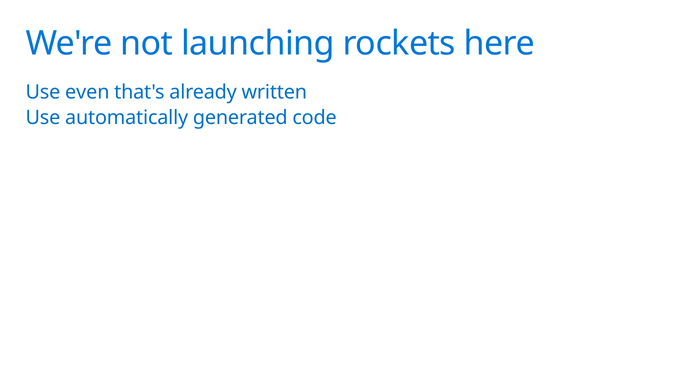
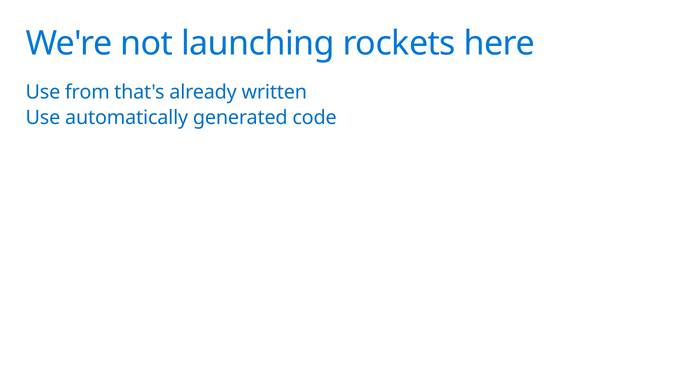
even: even -> from
